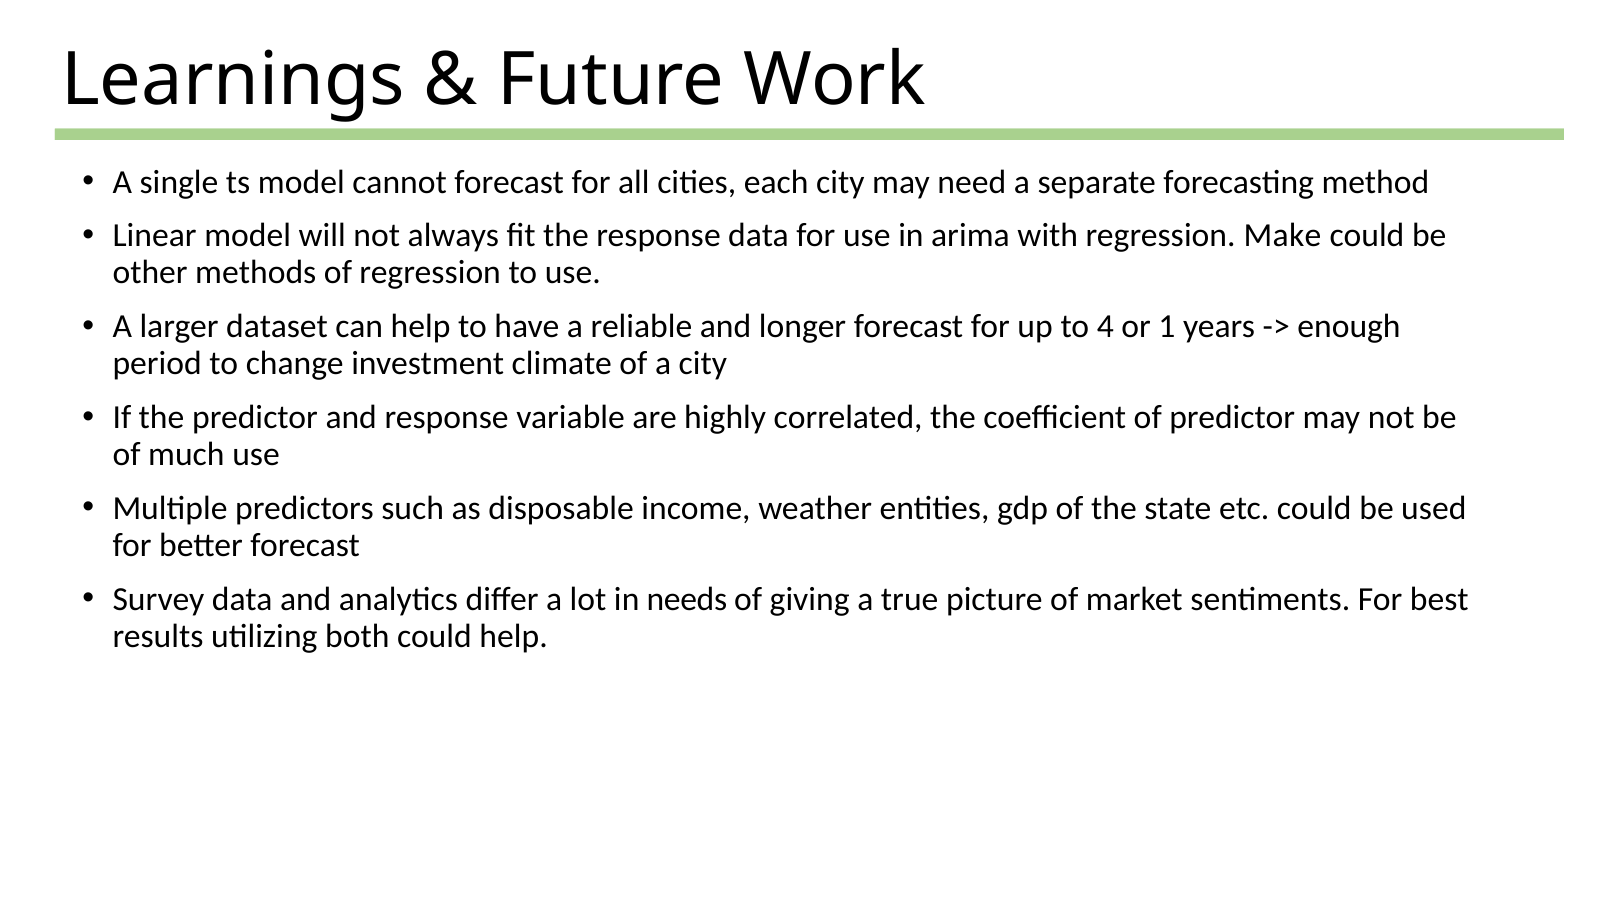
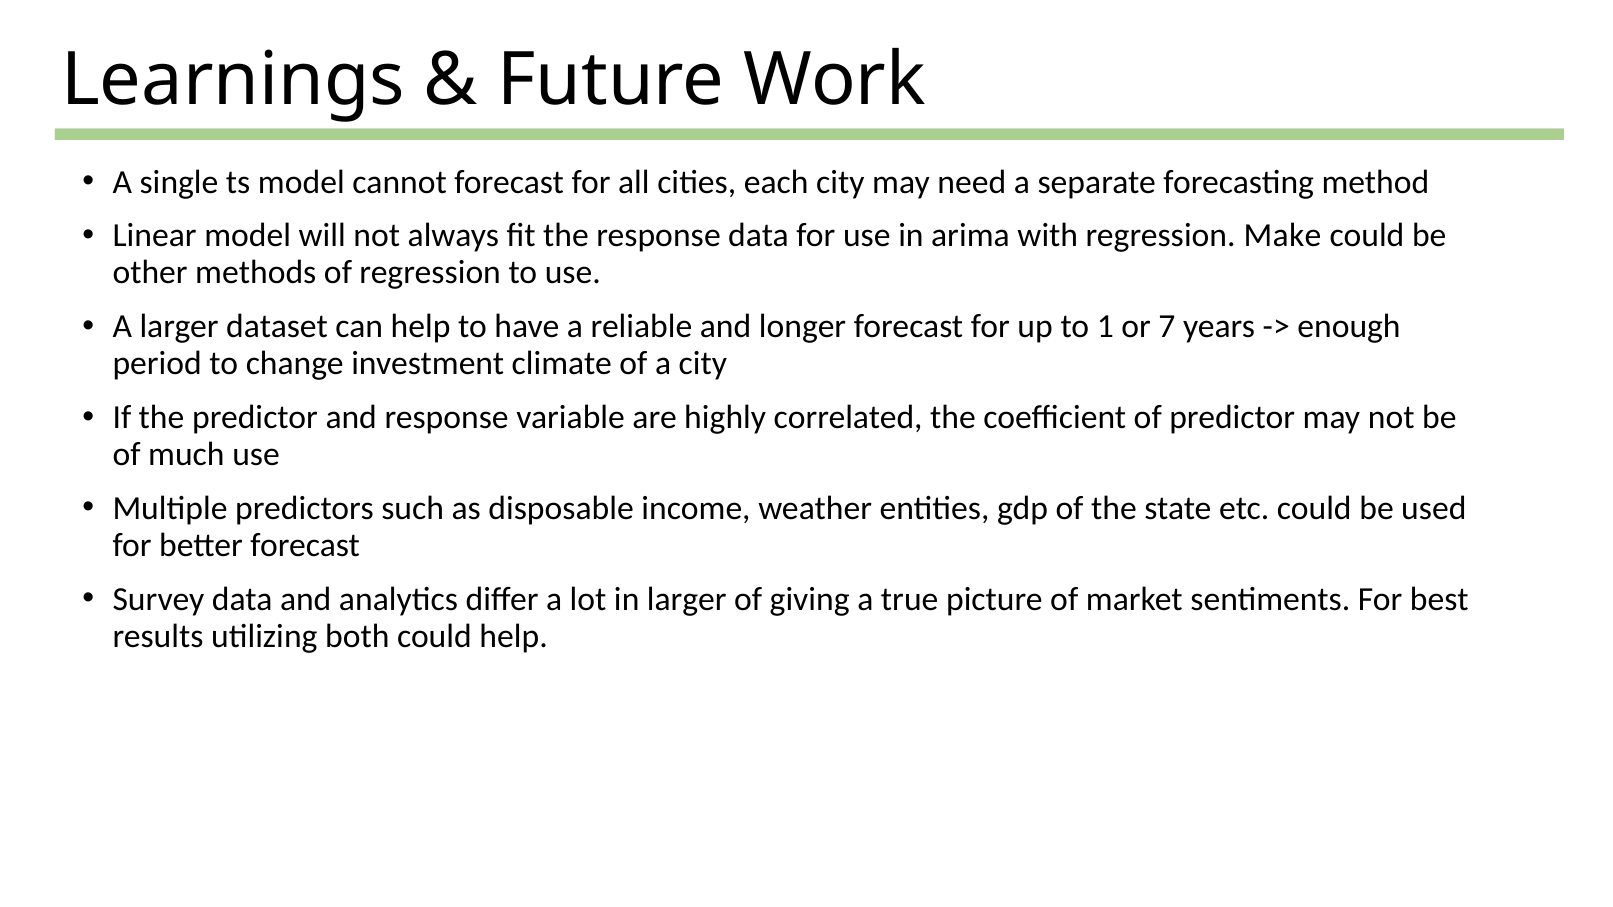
4: 4 -> 1
1: 1 -> 7
in needs: needs -> larger
